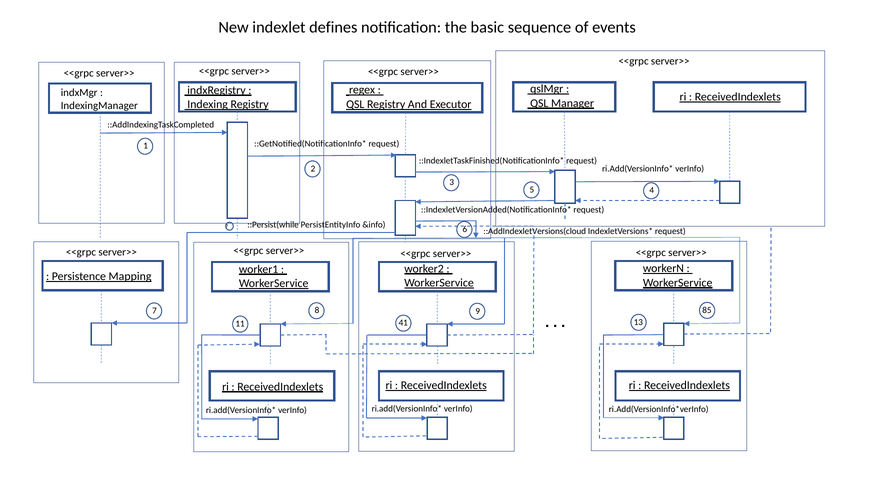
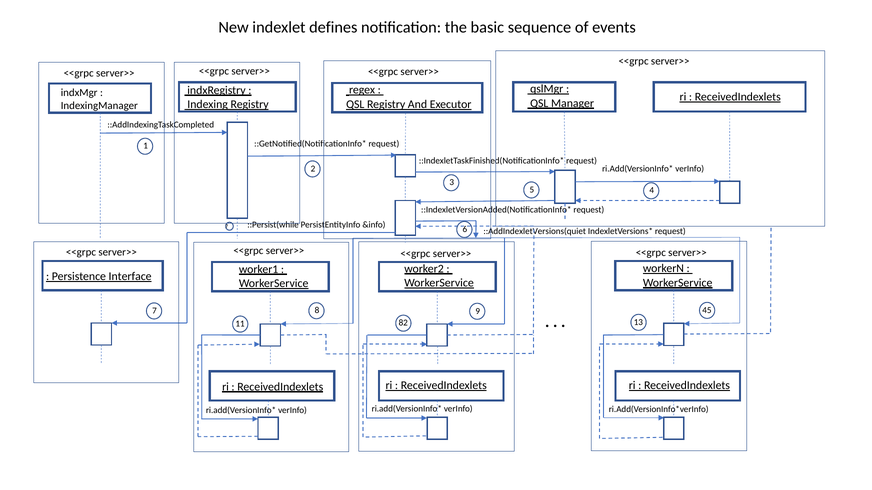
::AddIndexletVersions(cloud: ::AddIndexletVersions(cloud -> ::AddIndexletVersions(quiet
Mapping: Mapping -> Interface
85: 85 -> 45
41: 41 -> 82
